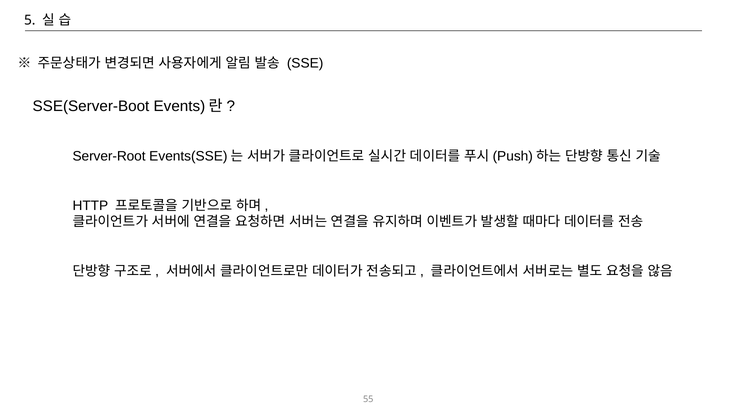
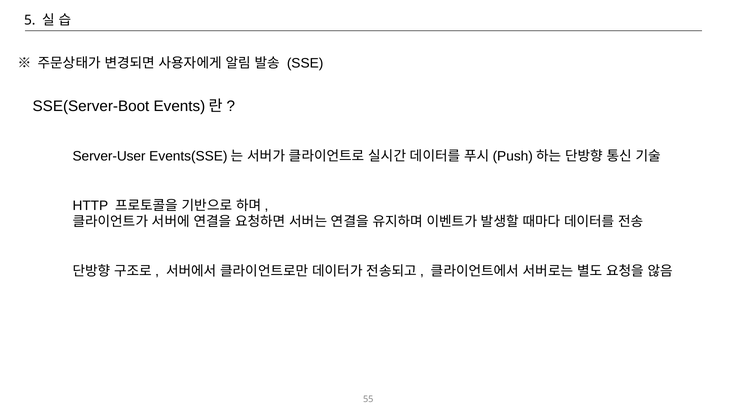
Server-Root: Server-Root -> Server-User
